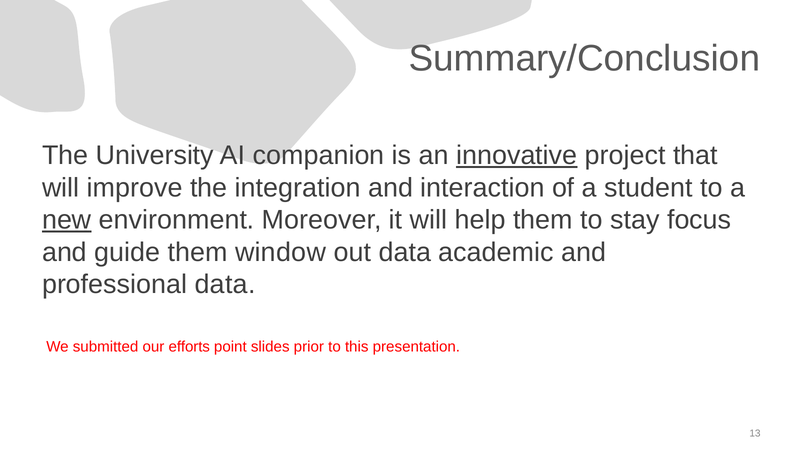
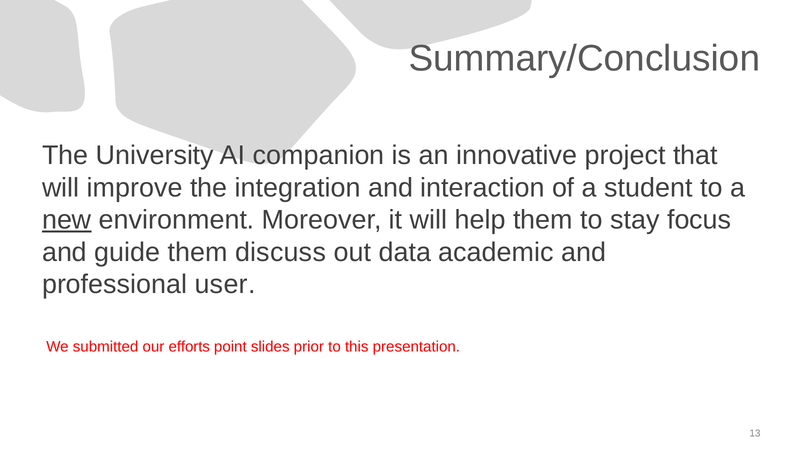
innovative underline: present -> none
window: window -> discuss
professional data: data -> user
